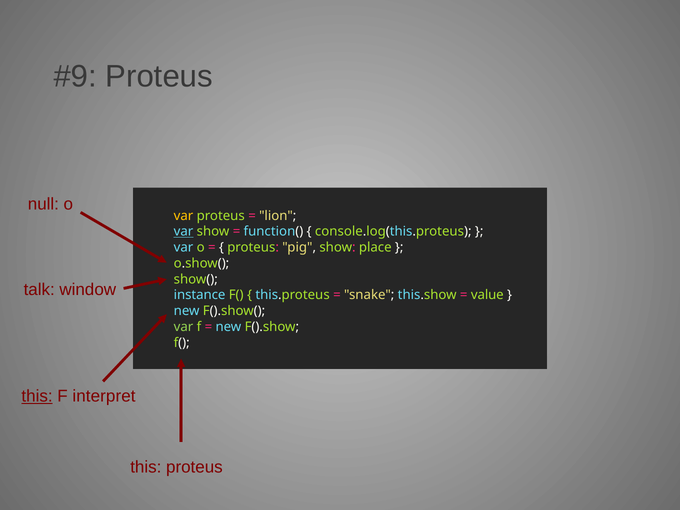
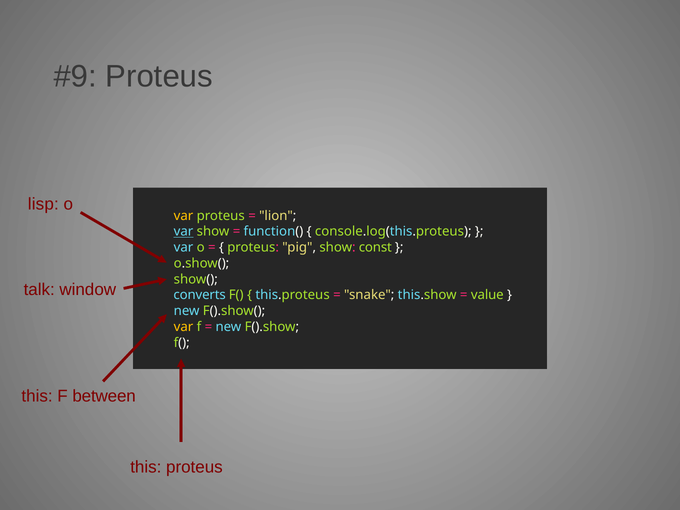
null: null -> lisp
place: place -> const
instance: instance -> converts
var at (184, 327) colour: light green -> yellow
this at (37, 396) underline: present -> none
interpret: interpret -> between
